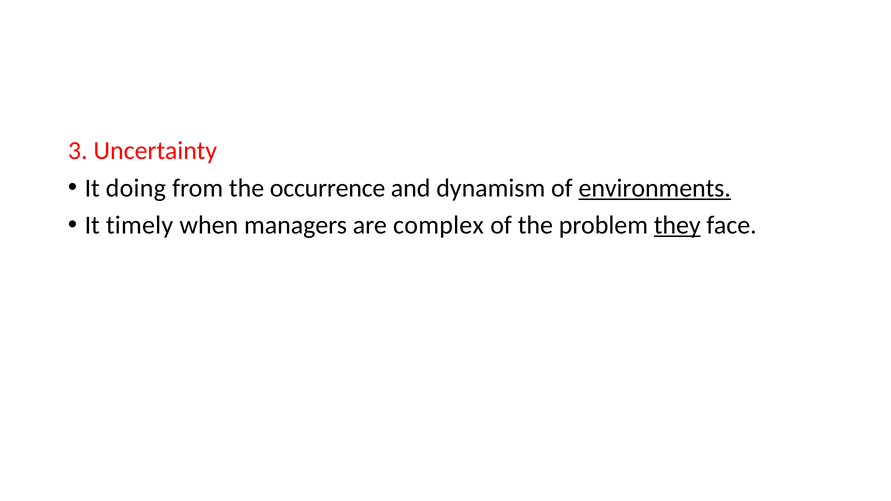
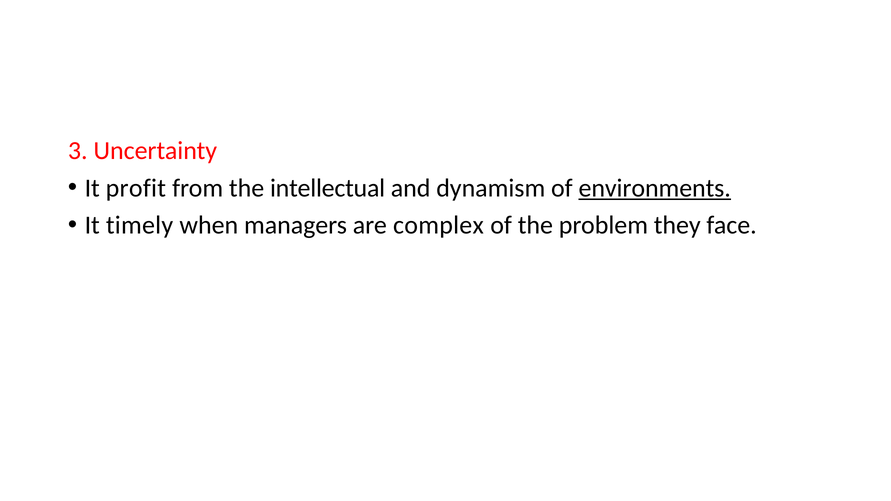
doing: doing -> profit
occurrence: occurrence -> intellectual
they underline: present -> none
